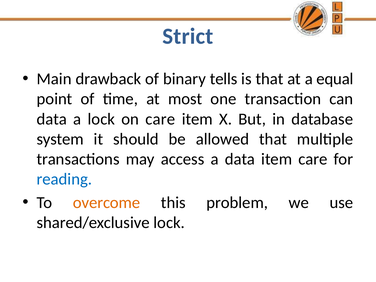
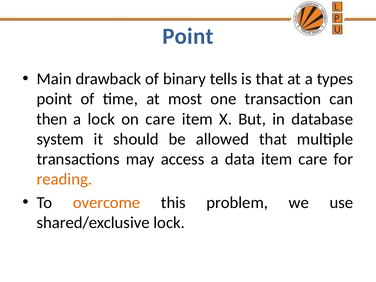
Strict at (188, 36): Strict -> Point
equal: equal -> types
data at (52, 119): data -> then
reading colour: blue -> orange
